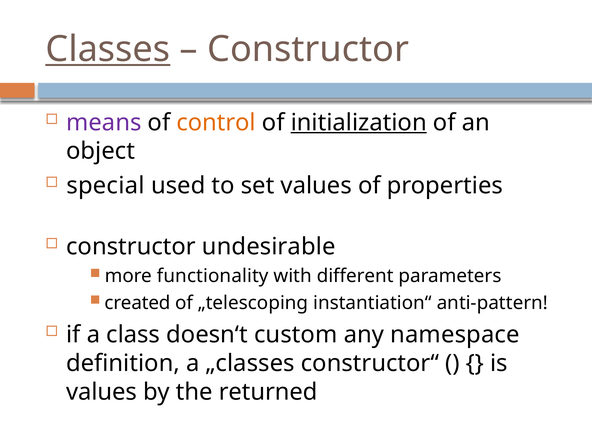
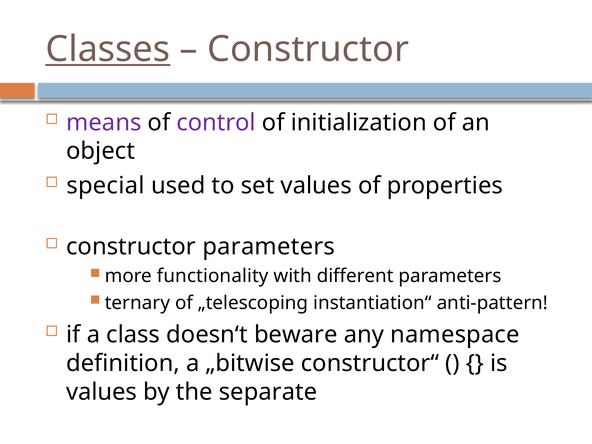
control colour: orange -> purple
initialization underline: present -> none
constructor undesirable: undesirable -> parameters
created: created -> ternary
custom: custom -> beware
„classes: „classes -> „bitwise
returned: returned -> separate
